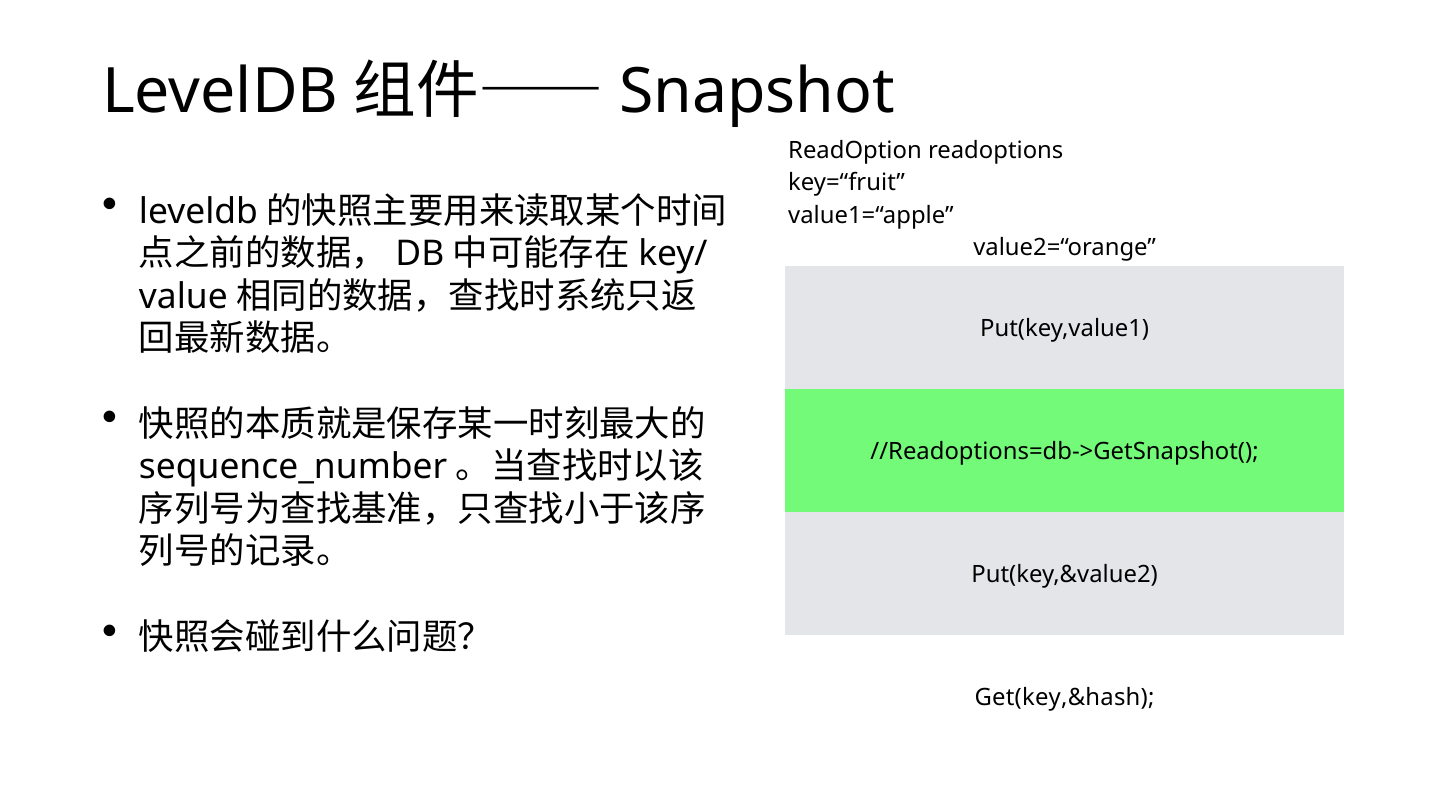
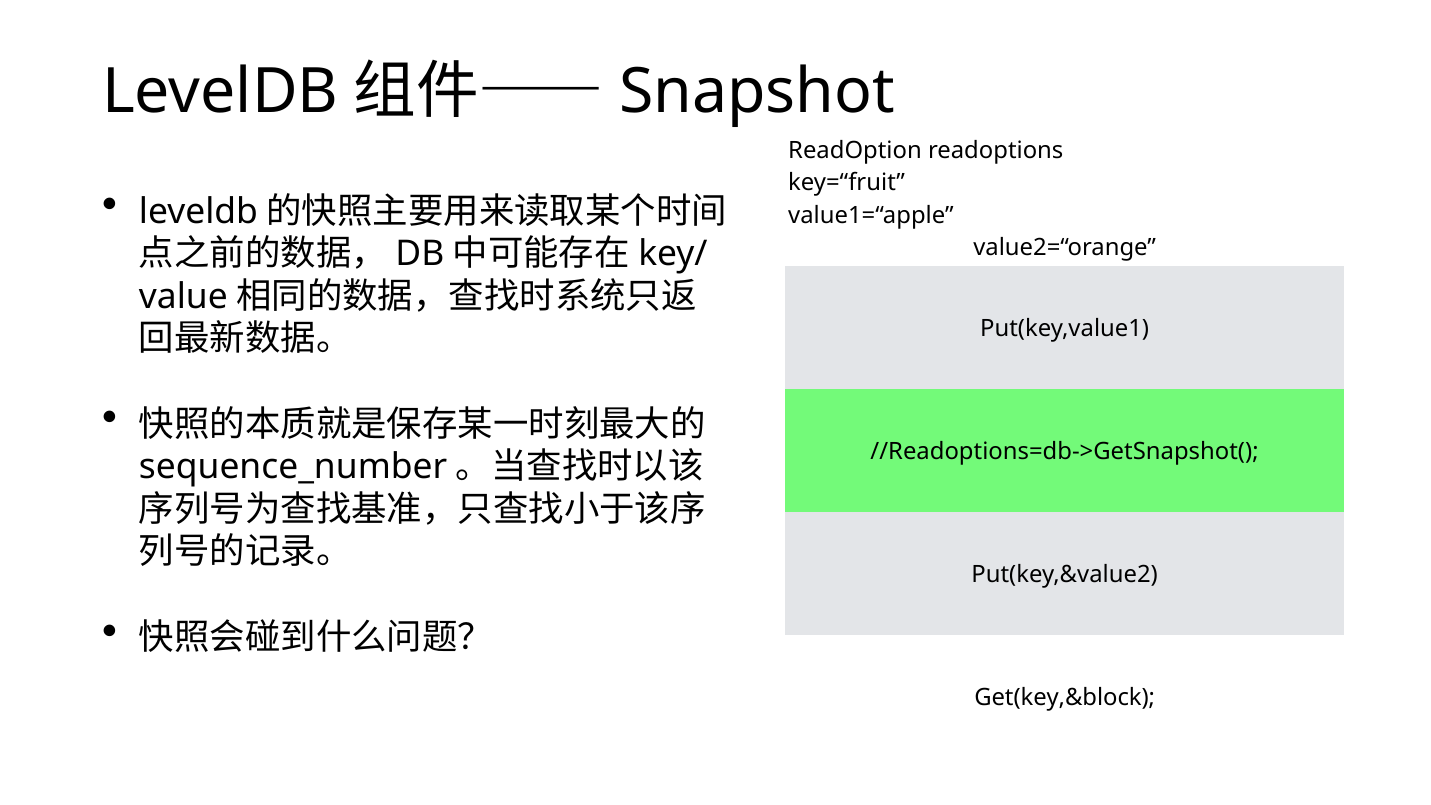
Get(key,&hash: Get(key,&hash -> Get(key,&block
